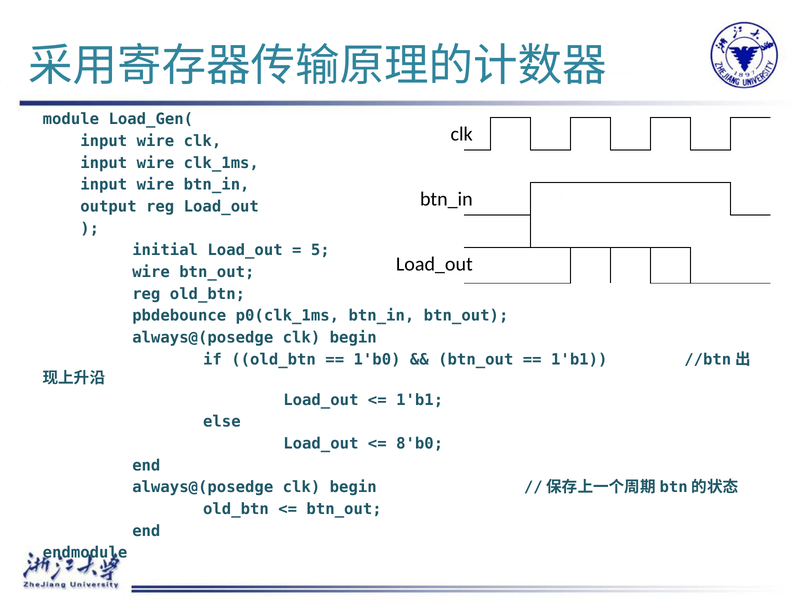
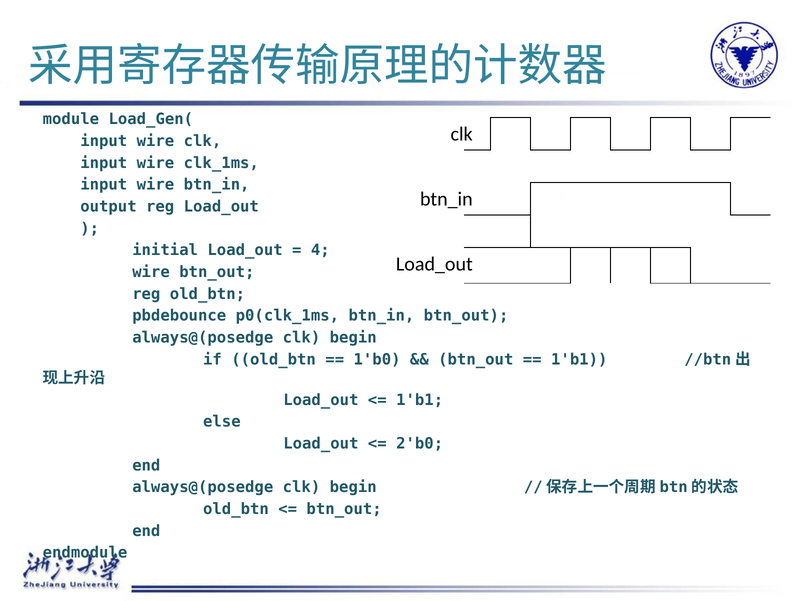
5: 5 -> 4
8'b0: 8'b0 -> 2'b0
